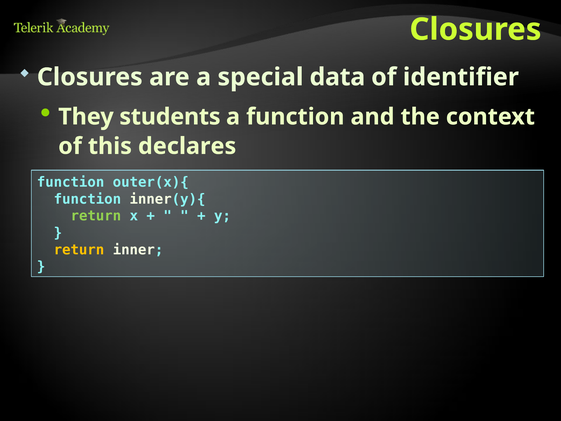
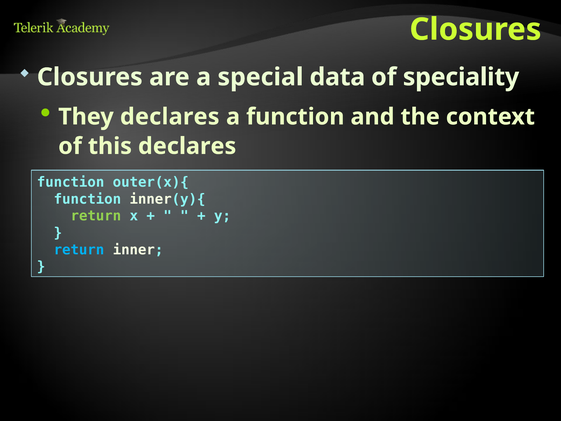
identifier: identifier -> speciality
They students: students -> declares
return at (79, 250) colour: yellow -> light blue
